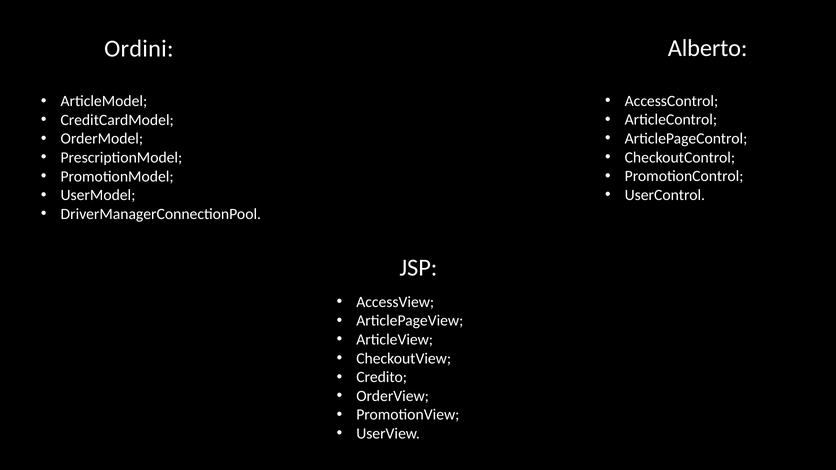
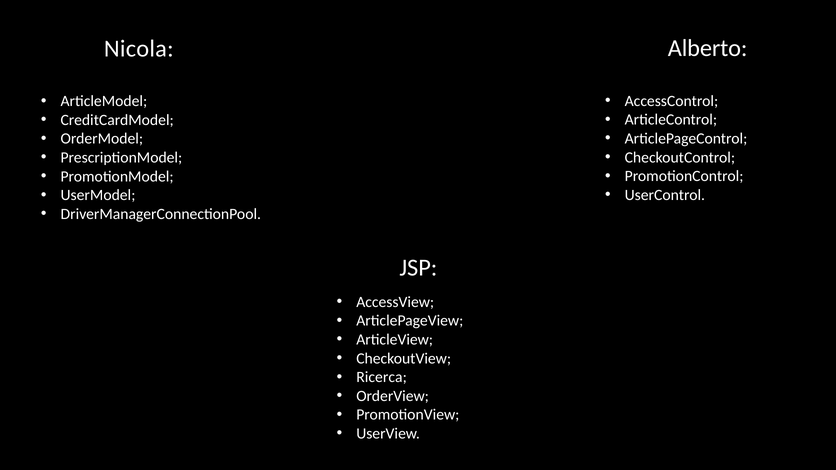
Ordini: Ordini -> Nicola
Credito: Credito -> Ricerca
